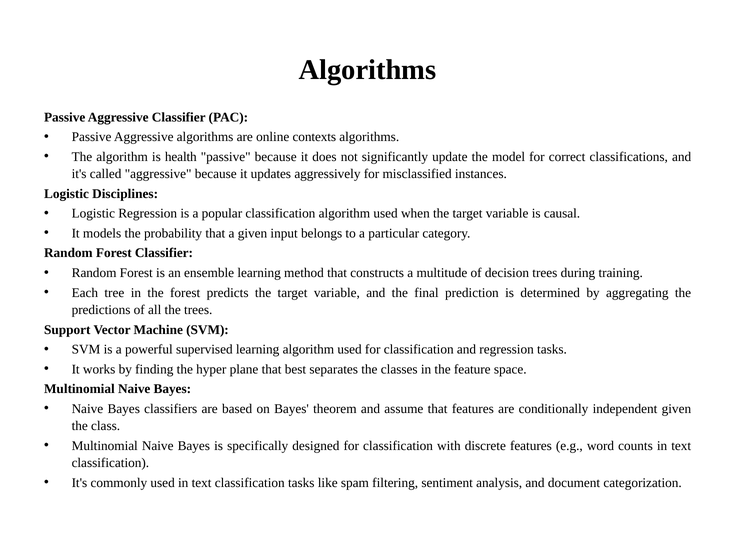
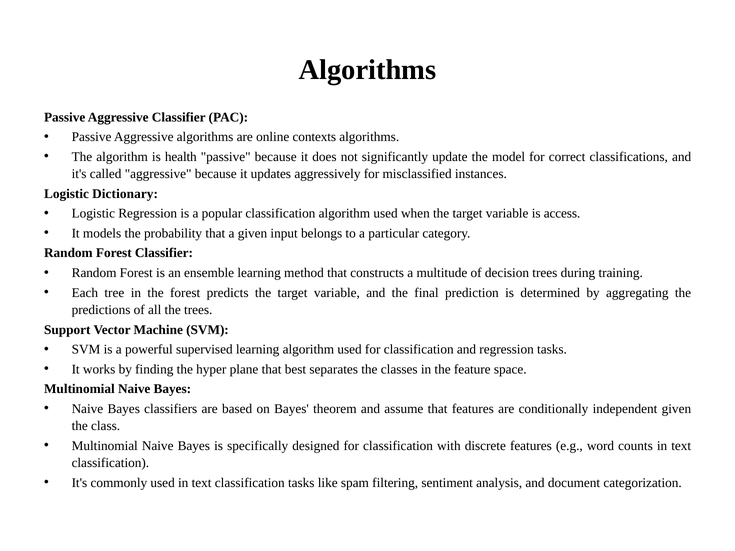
Disciplines: Disciplines -> Dictionary
causal: causal -> access
